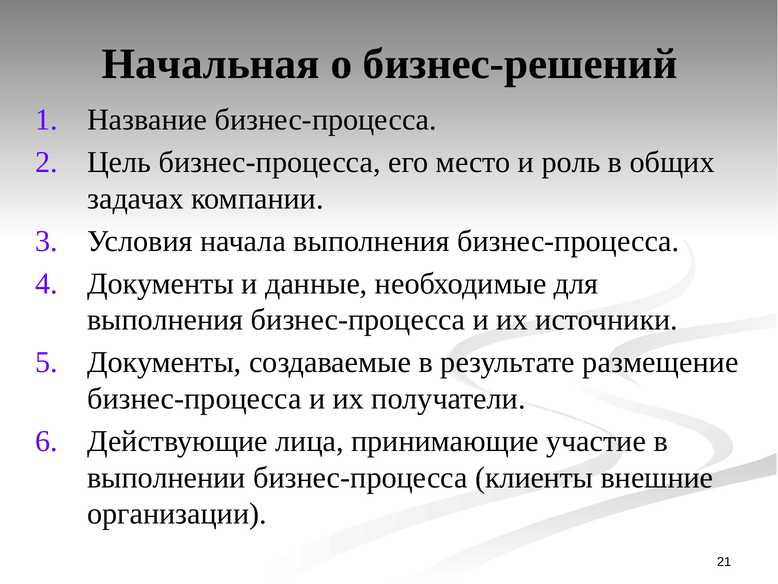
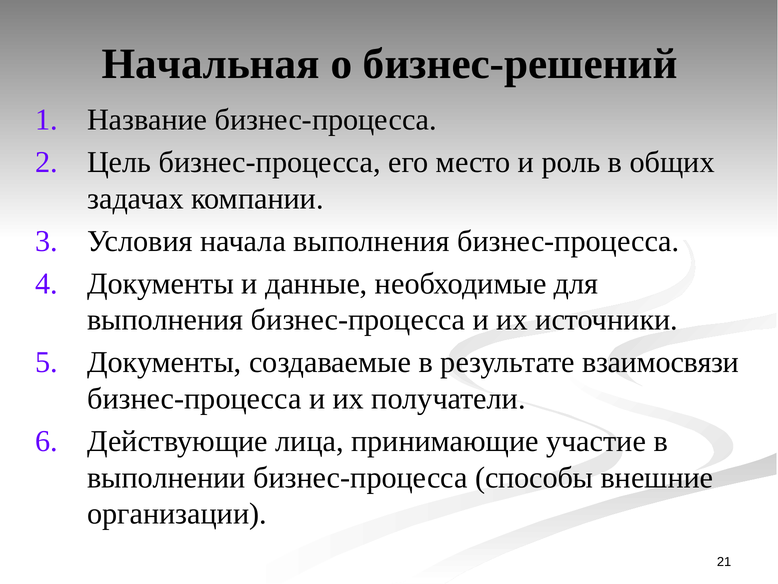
размещение: размещение -> взаимосвязи
клиенты: клиенты -> способы
